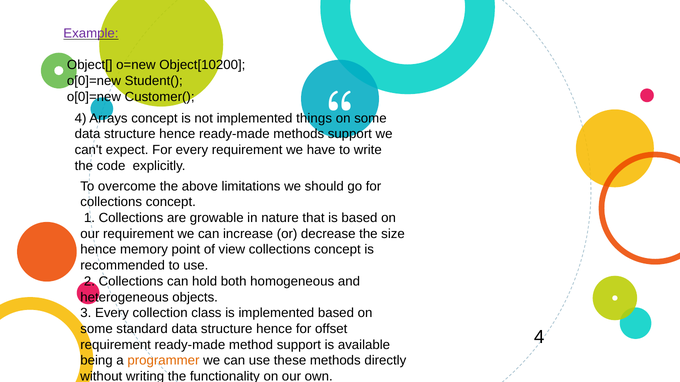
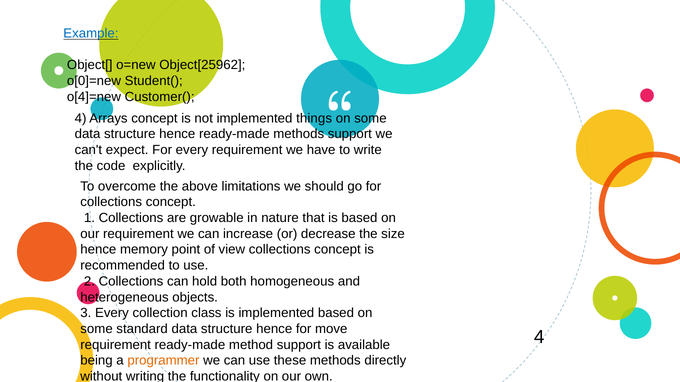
Example colour: purple -> blue
Object[10200: Object[10200 -> Object[25962
o[0]=new at (94, 97): o[0]=new -> o[4]=new
offset: offset -> move
